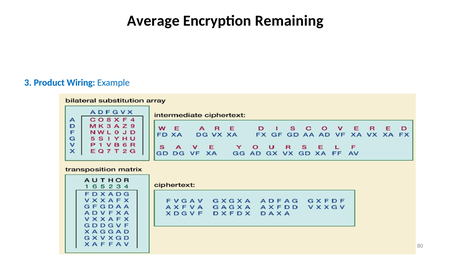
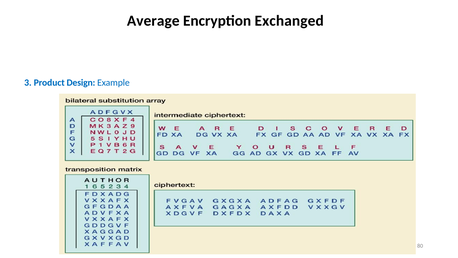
Remaining: Remaining -> Exchanged
Wiring: Wiring -> Design
